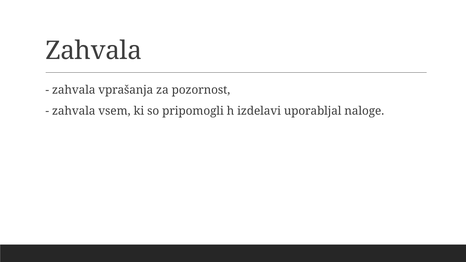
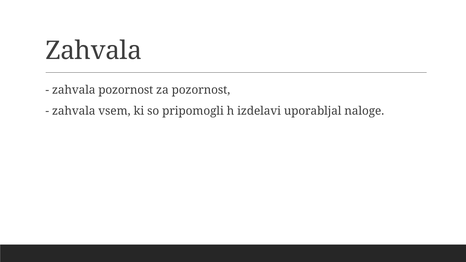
zahvala vprašanja: vprašanja -> pozornost
